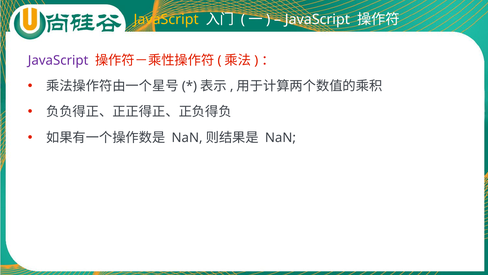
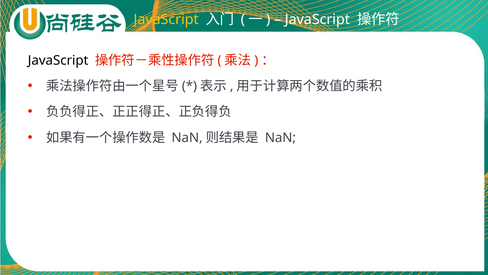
JavaScript at (58, 60) colour: purple -> black
